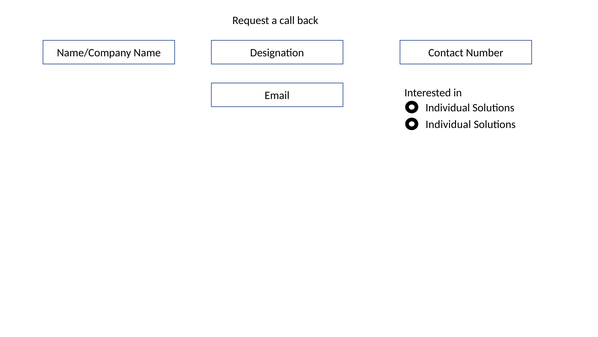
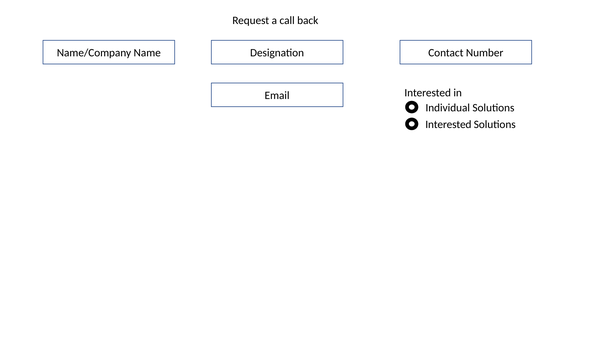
Individual at (448, 124): Individual -> Interested
